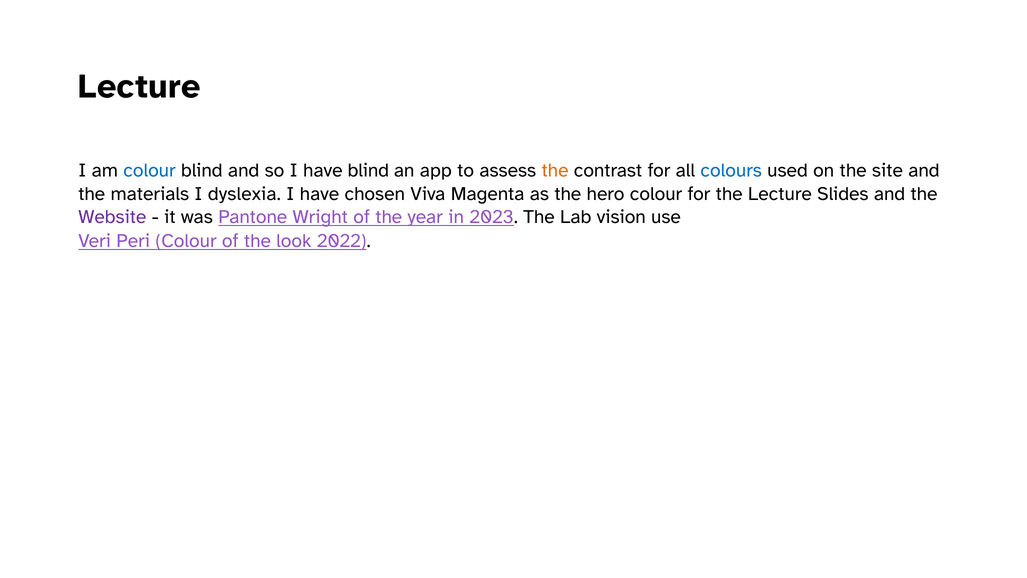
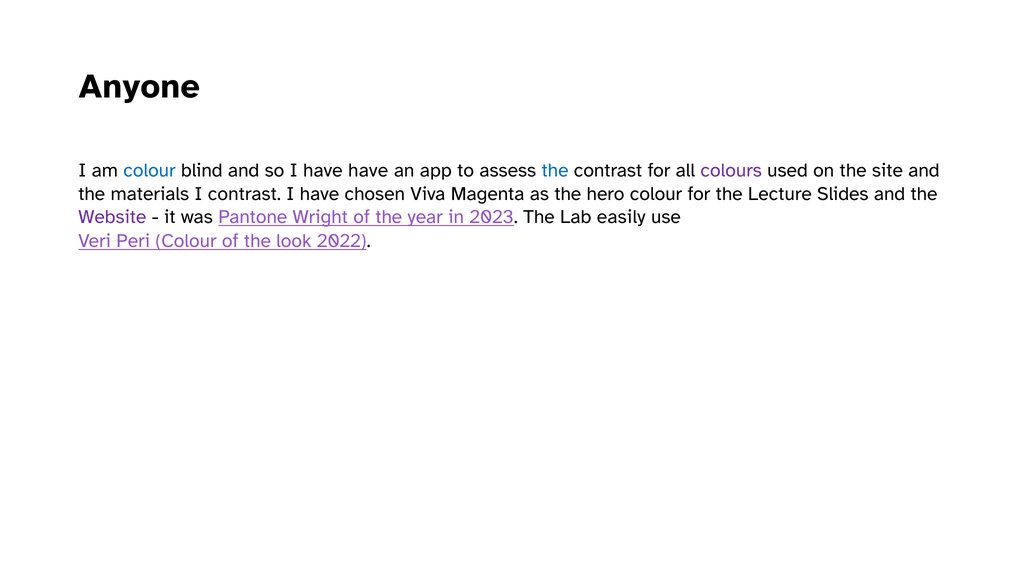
Lecture at (140, 86): Lecture -> Anyone
have blind: blind -> have
the at (555, 171) colour: orange -> blue
colours colour: blue -> purple
I dyslexia: dyslexia -> contrast
vision: vision -> easily
